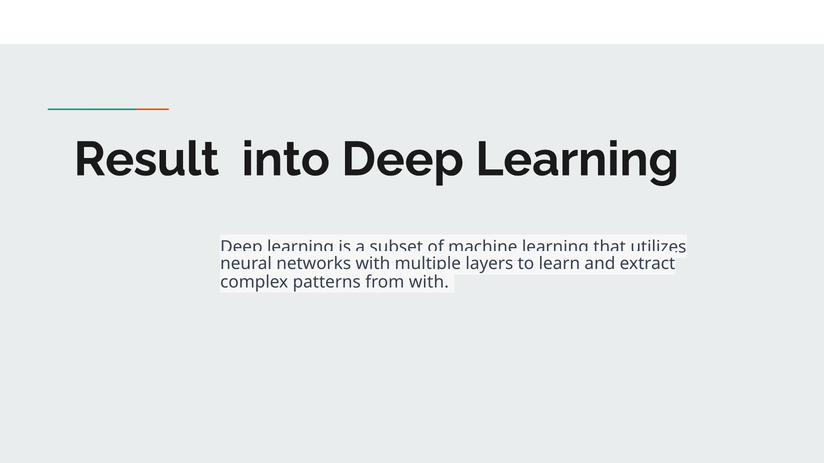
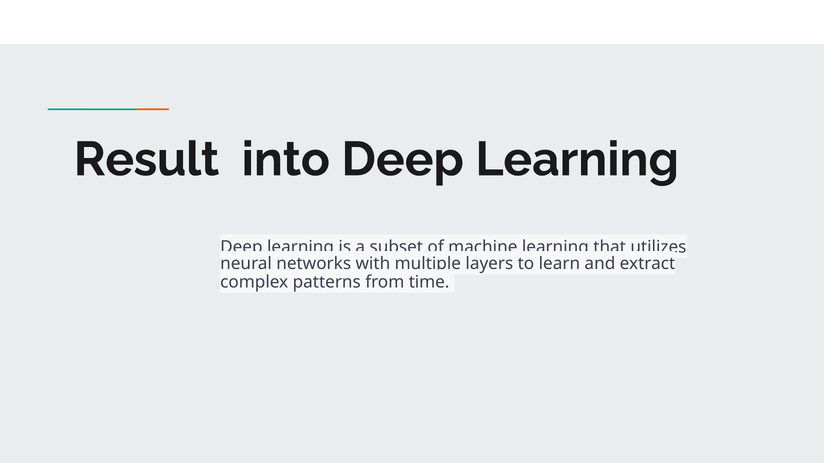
from with: with -> time
